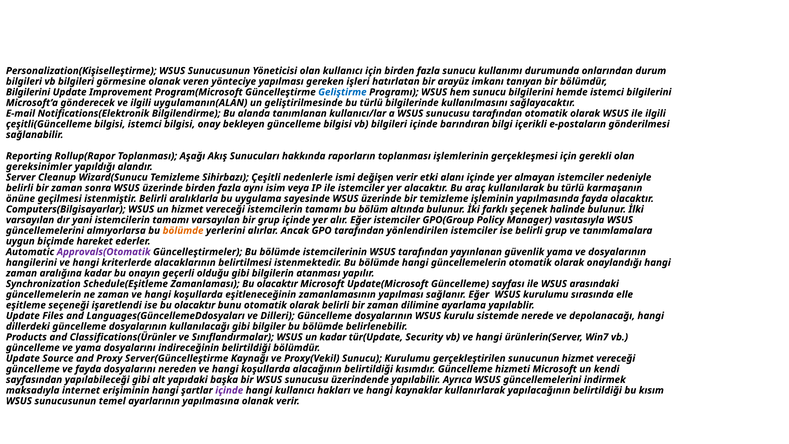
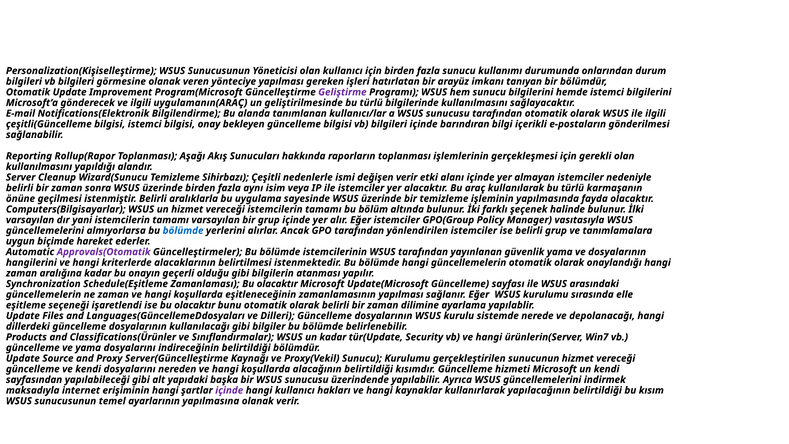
Bilgilerini at (28, 92): Bilgilerini -> Otomatik
Geliştirme colour: blue -> purple
uygulamanın(ALAN: uygulamanın(ALAN -> uygulamanın(ARAÇ
gereksinimler at (39, 167): gereksinimler -> kullanılmasını
bölümde at (183, 230) colour: orange -> blue
ve fayda: fayda -> kendi
